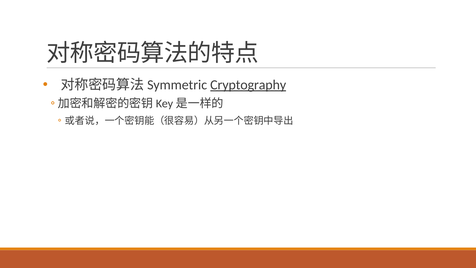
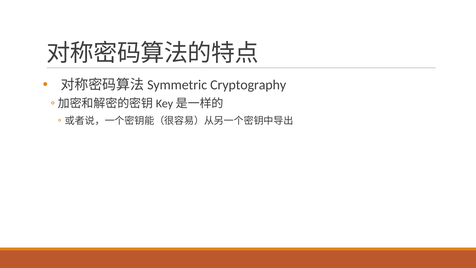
Cryptography underline: present -> none
